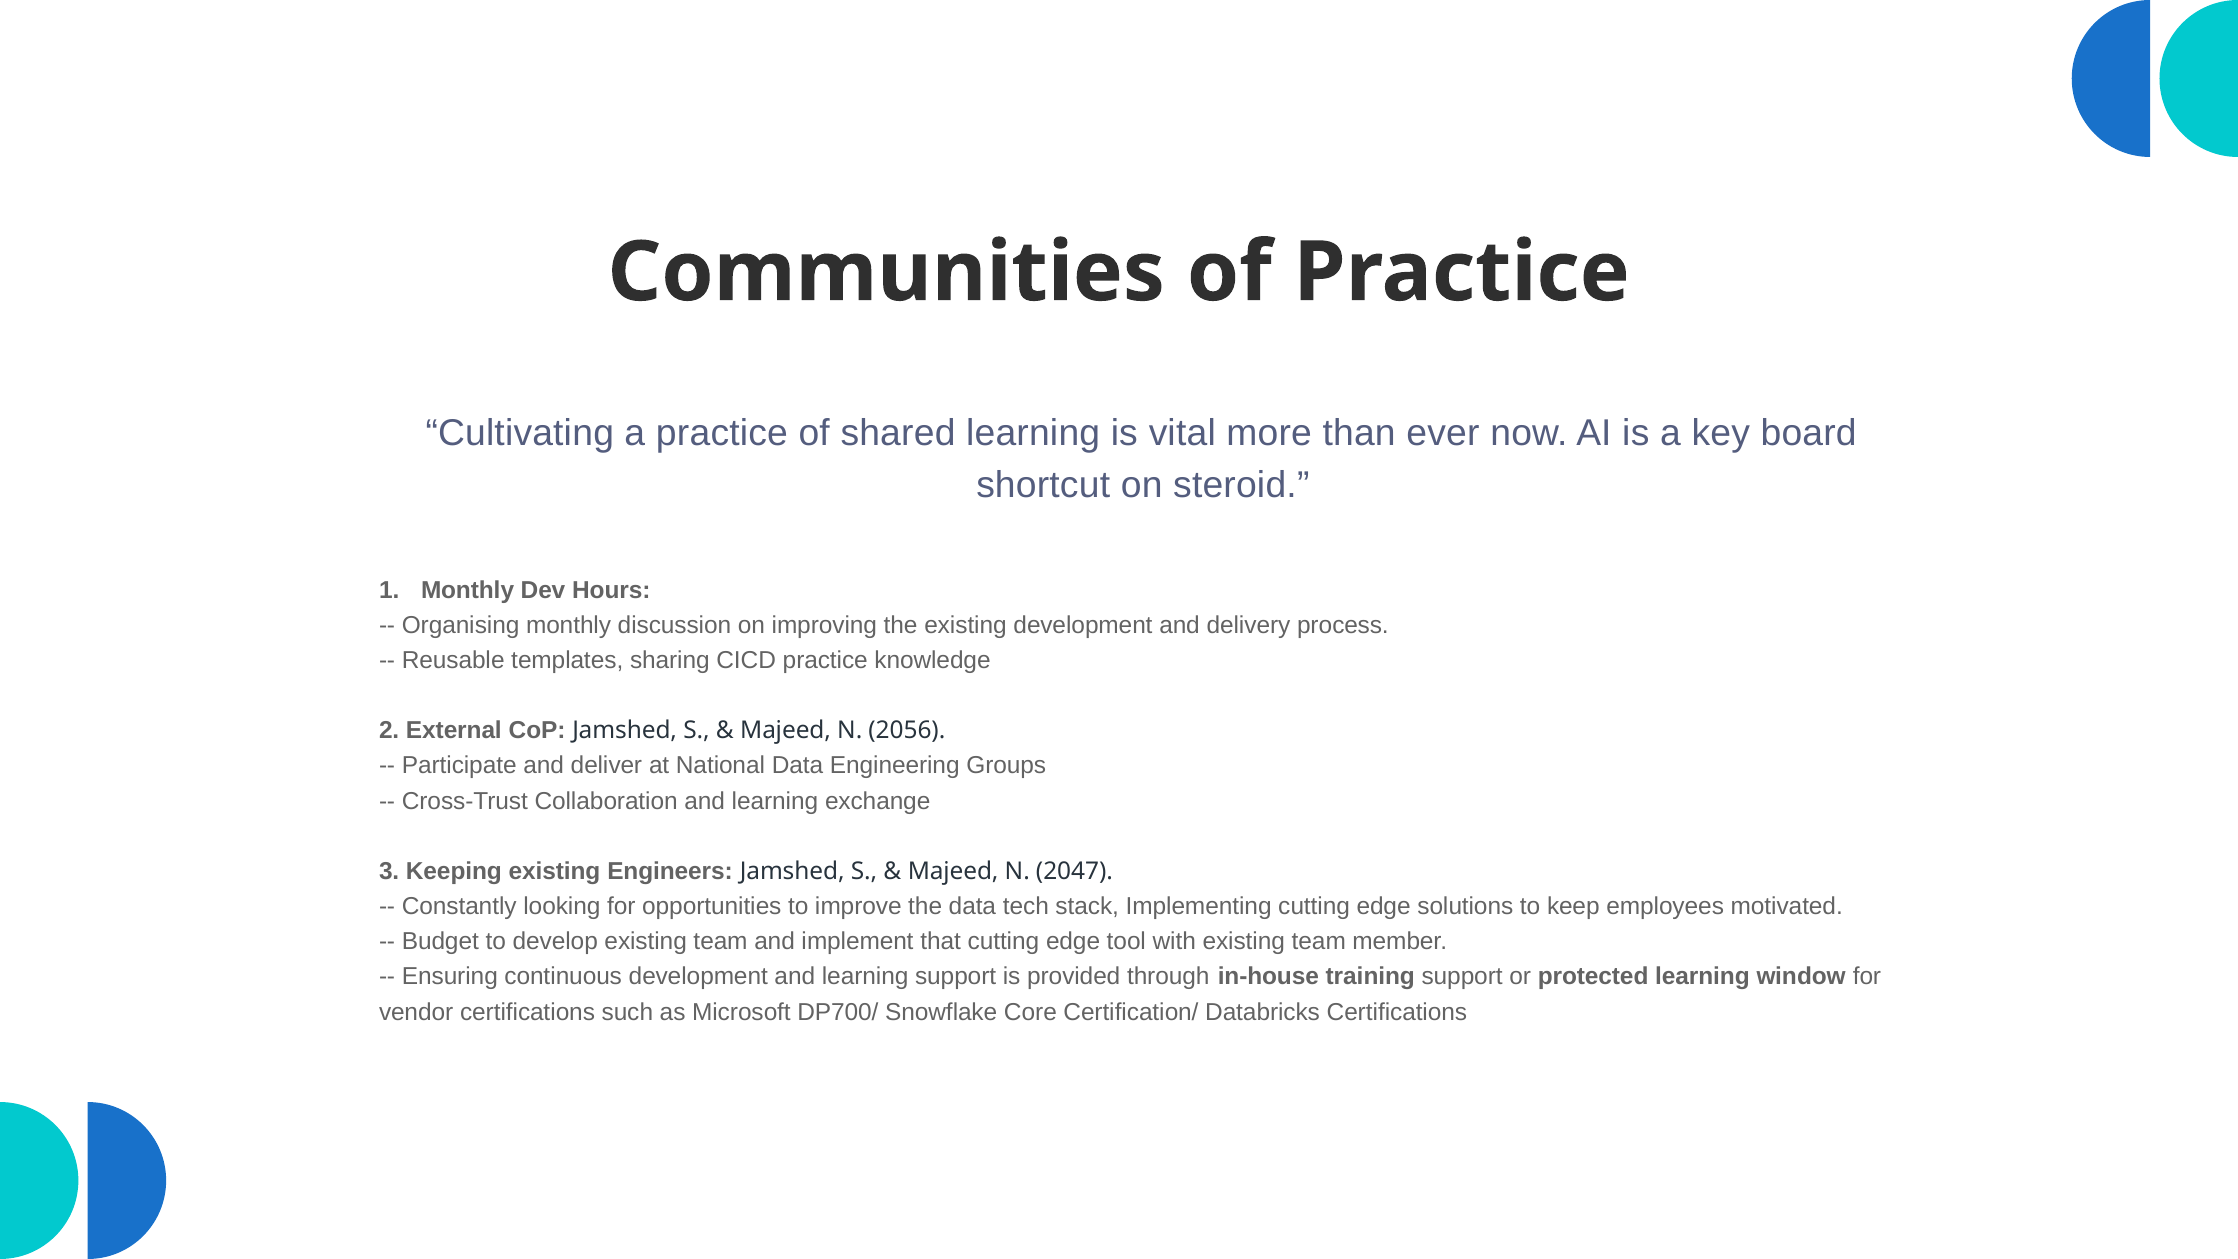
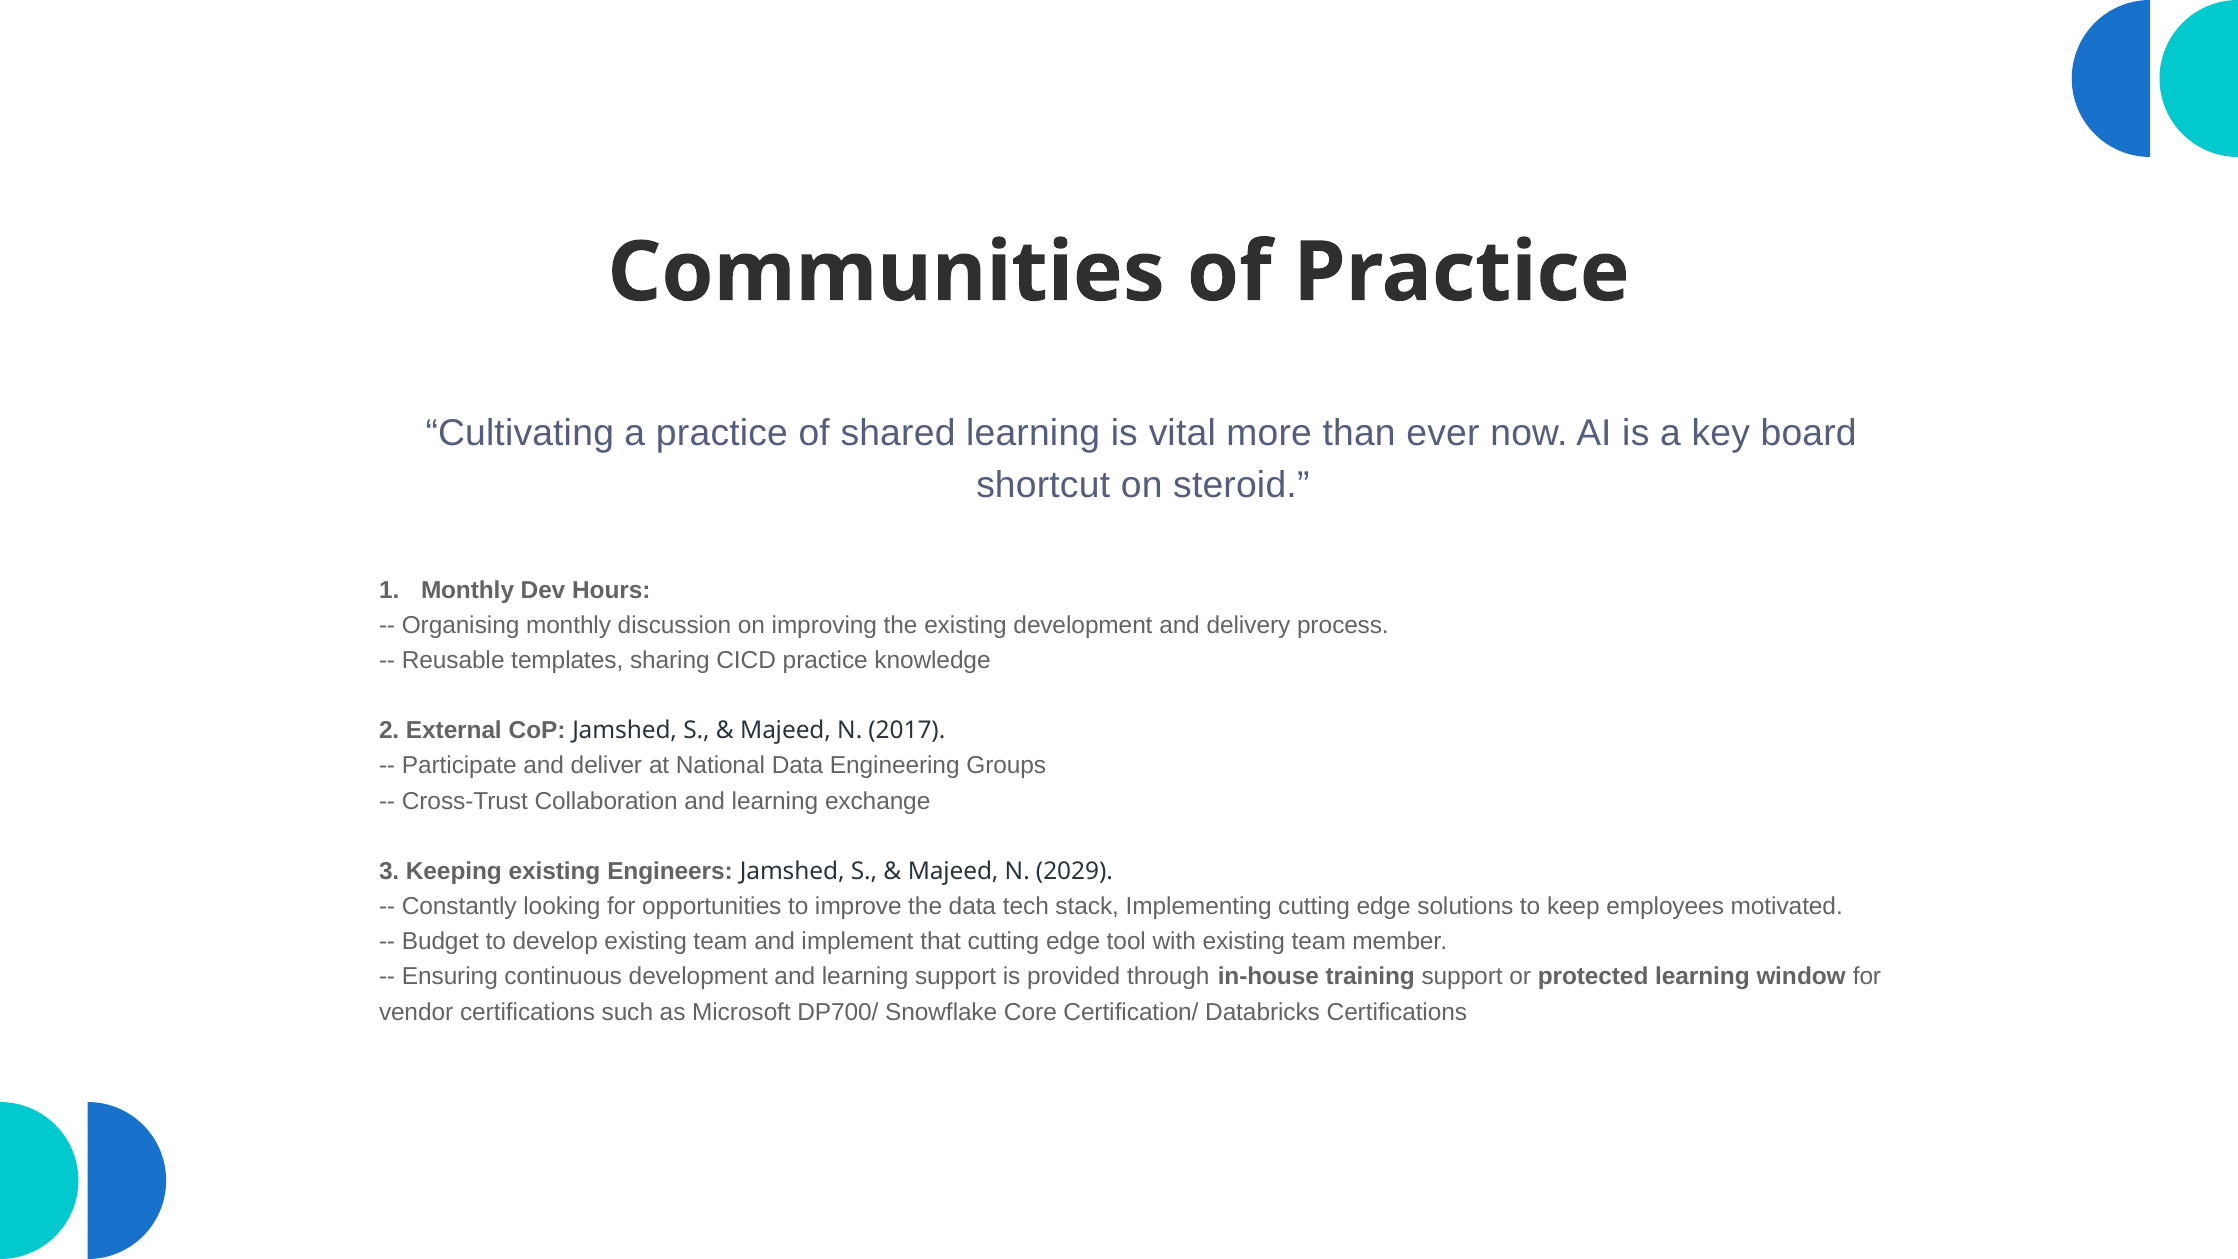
2056: 2056 -> 2017
2047: 2047 -> 2029
